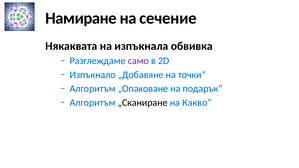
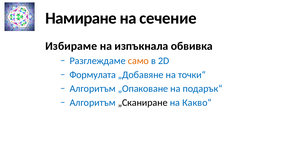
Някаквата: Някаквата -> Избираме
само colour: purple -> orange
Изпъкнало: Изпъкнало -> Формулата
